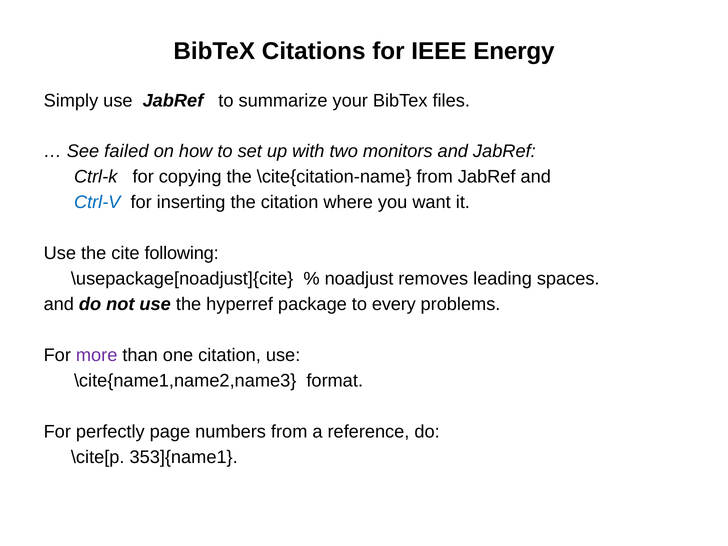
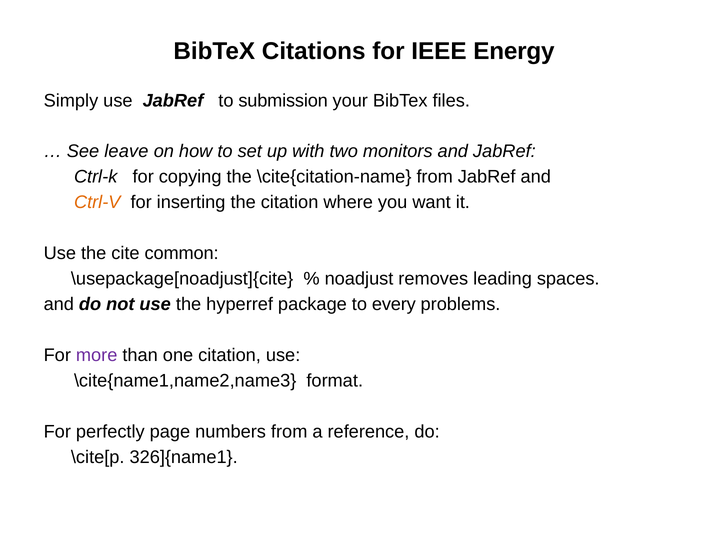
summarize: summarize -> submission
failed: failed -> leave
Ctrl-V colour: blue -> orange
following: following -> common
353]{name1: 353]{name1 -> 326]{name1
